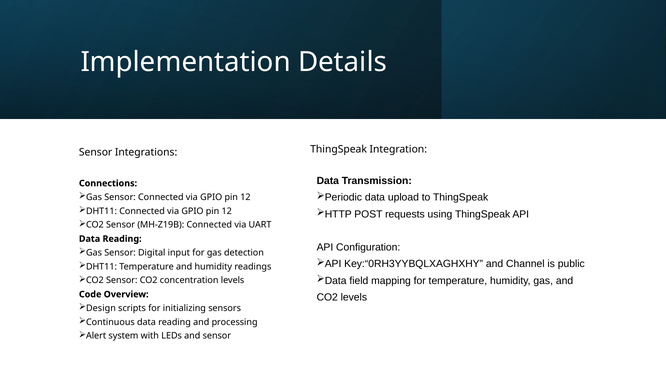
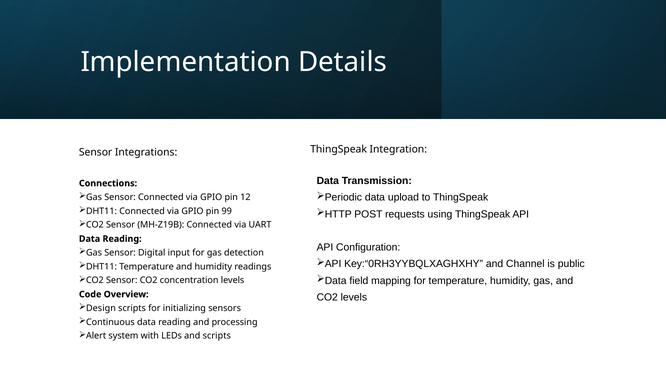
12 at (227, 211): 12 -> 99
and sensor: sensor -> scripts
